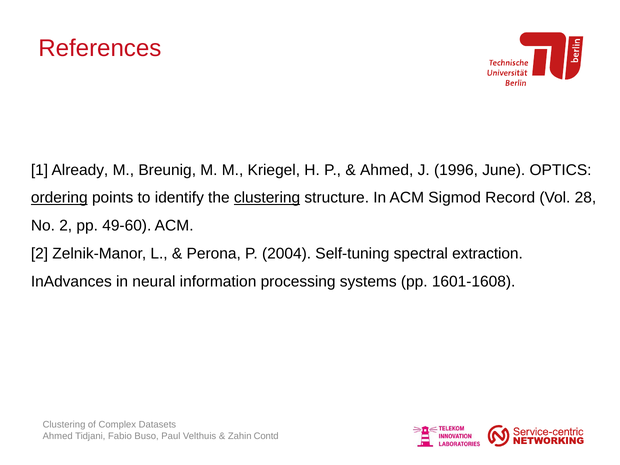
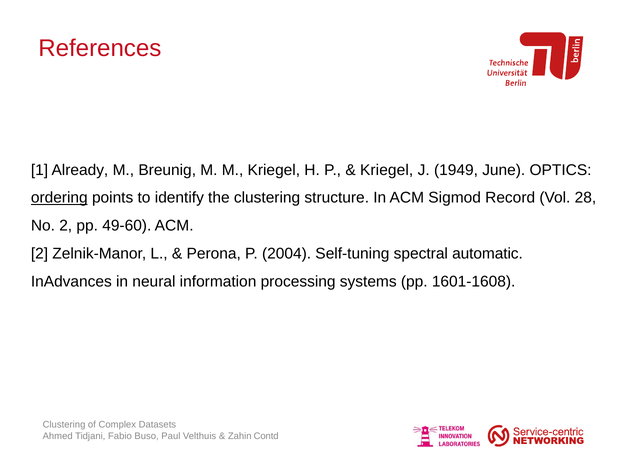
Ahmed at (387, 170): Ahmed -> Kriegel
1996: 1996 -> 1949
clustering at (267, 198) underline: present -> none
extraction: extraction -> automatic
